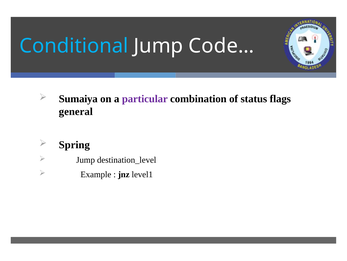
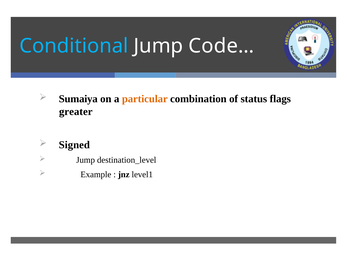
particular colour: purple -> orange
general: general -> greater
Spring: Spring -> Signed
